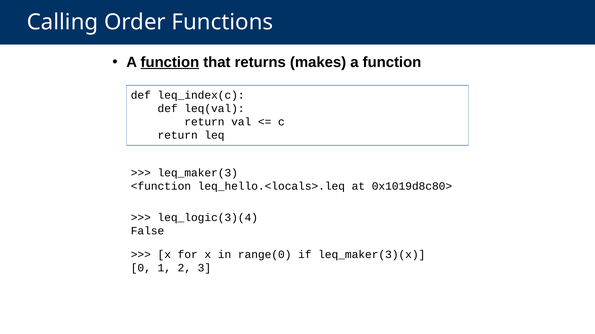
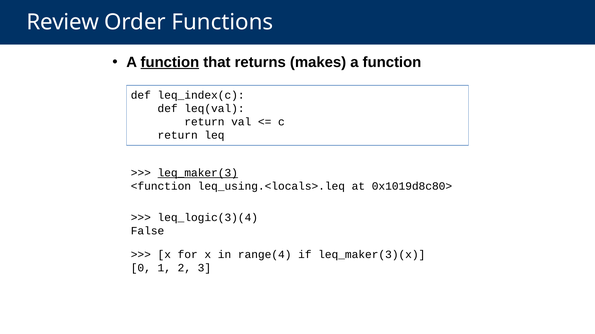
Calling: Calling -> Review
leq_maker(3 underline: none -> present
leq_hello.<locals>.leq: leq_hello.<locals>.leq -> leq_using.<locals>.leq
range(0: range(0 -> range(4
